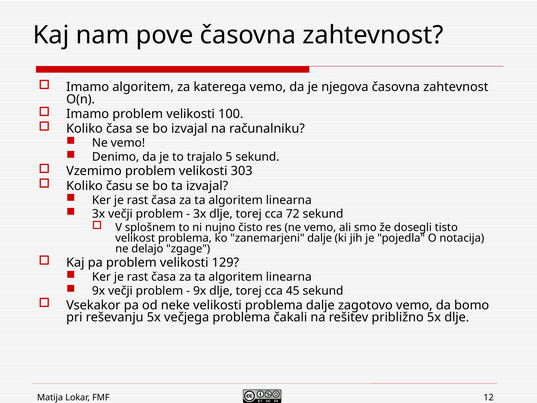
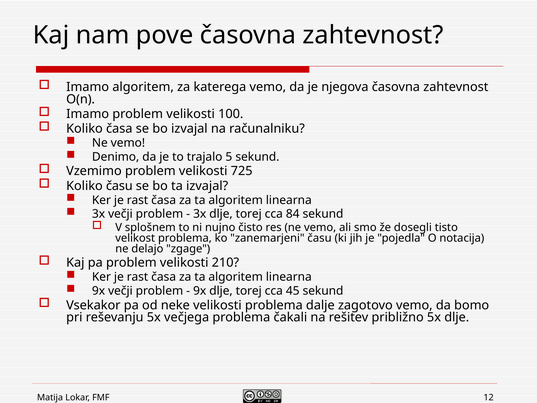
303: 303 -> 725
72: 72 -> 84
zanemarjeni dalje: dalje -> času
129: 129 -> 210
